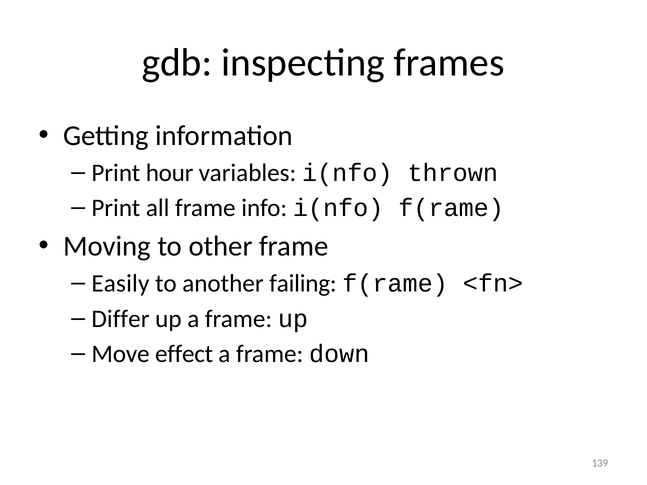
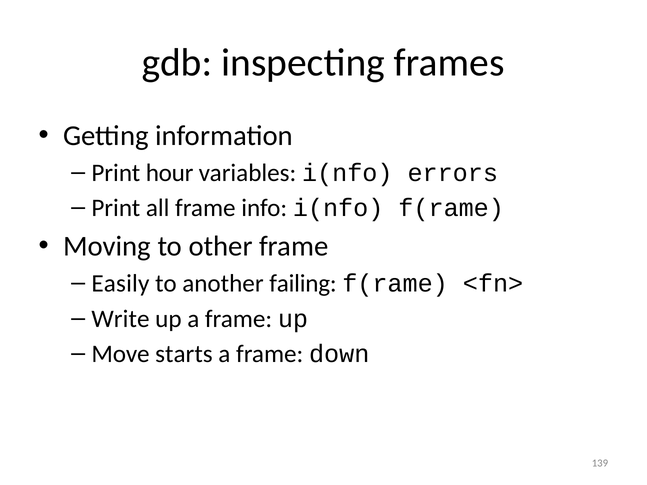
thrown: thrown -> errors
Differ: Differ -> Write
effect: effect -> starts
